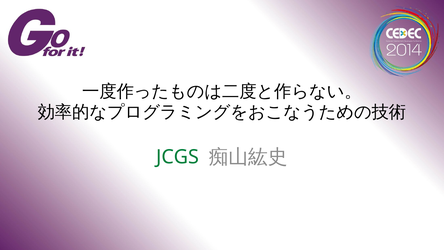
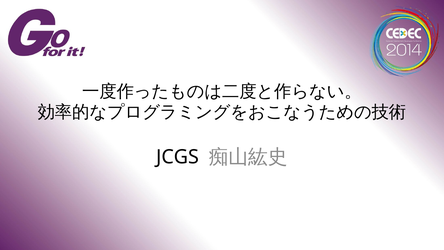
JCGS colour: green -> black
